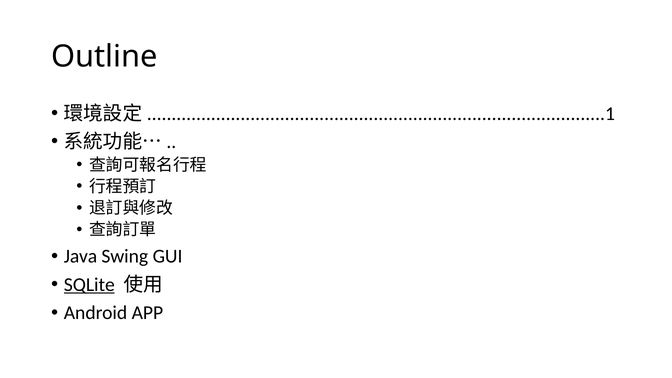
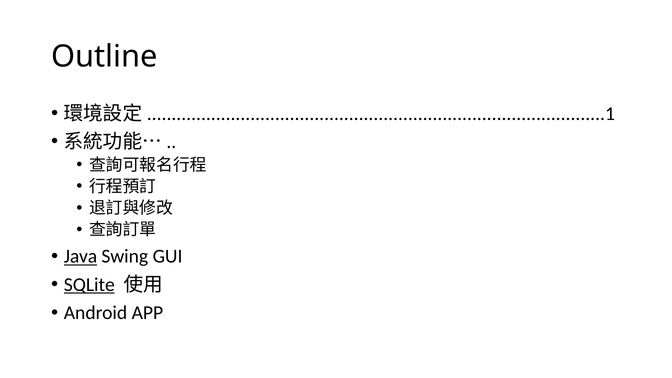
Java underline: none -> present
